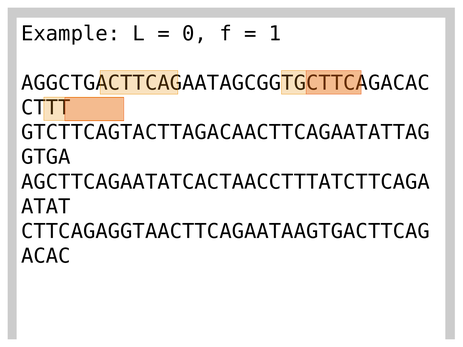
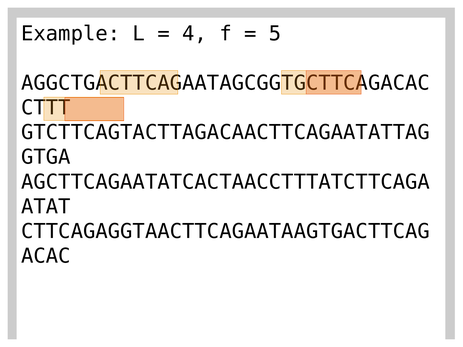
0: 0 -> 4
1: 1 -> 5
